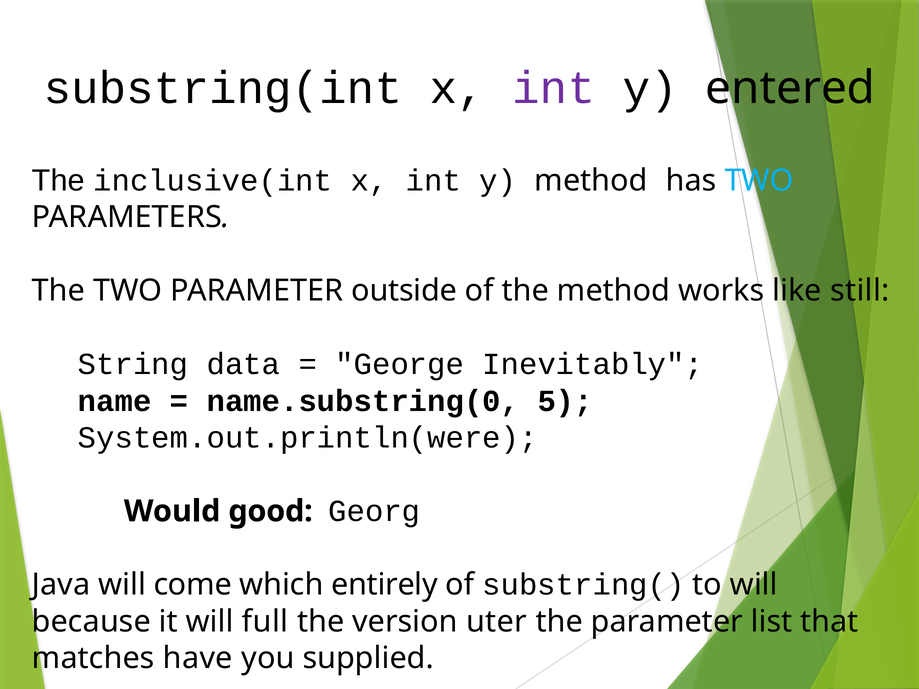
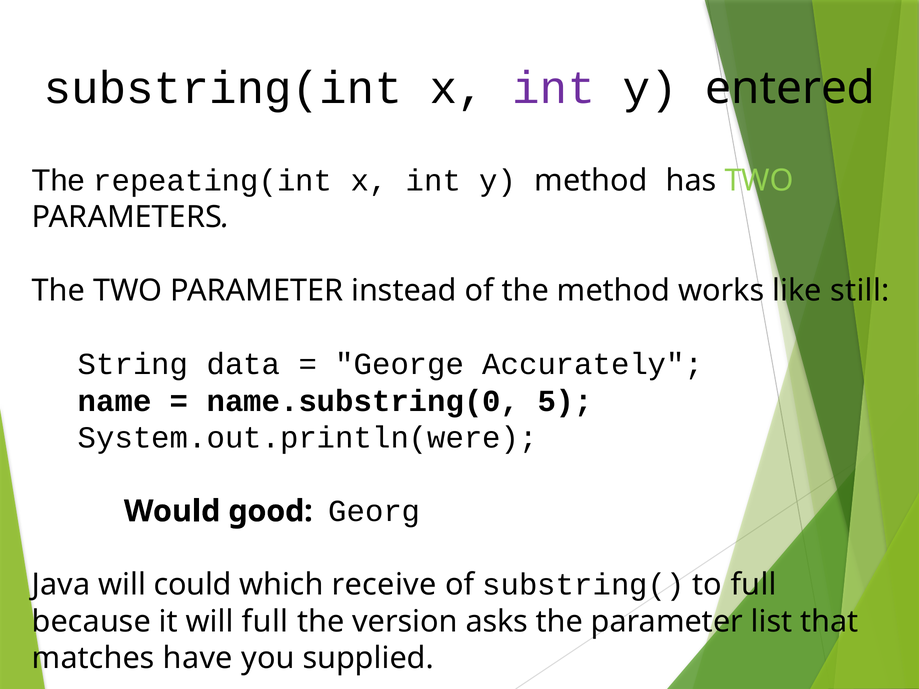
inclusive(int: inclusive(int -> repeating(int
TWO at (759, 181) colour: light blue -> light green
outside: outside -> instead
Inevitably: Inevitably -> Accurately
come: come -> could
entirely: entirely -> receive
to will: will -> full
uter: uter -> asks
